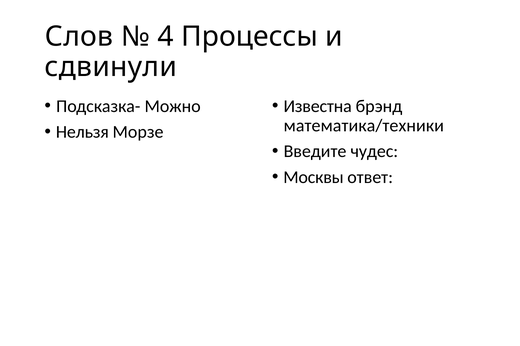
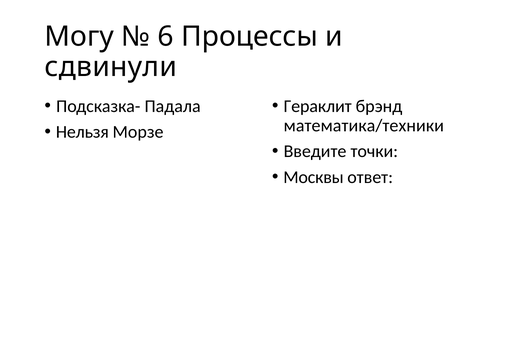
Слов: Слов -> Могу
4: 4 -> 6
Можно: Можно -> Падала
Известна: Известна -> Гераклит
чудес: чудес -> точки
